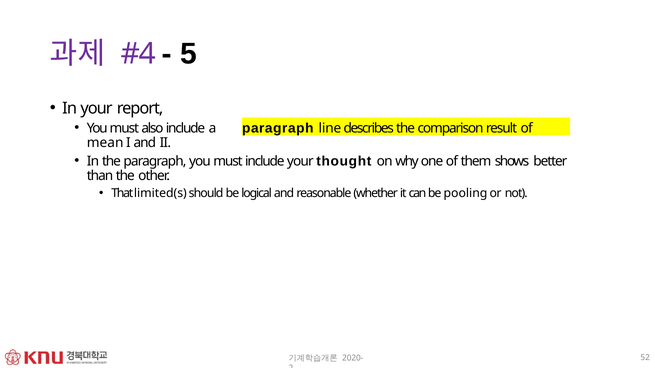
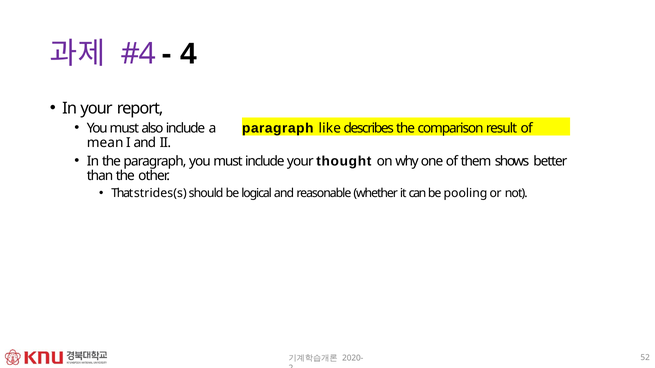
5: 5 -> 4
line: line -> like
limited(s: limited(s -> strides(s
